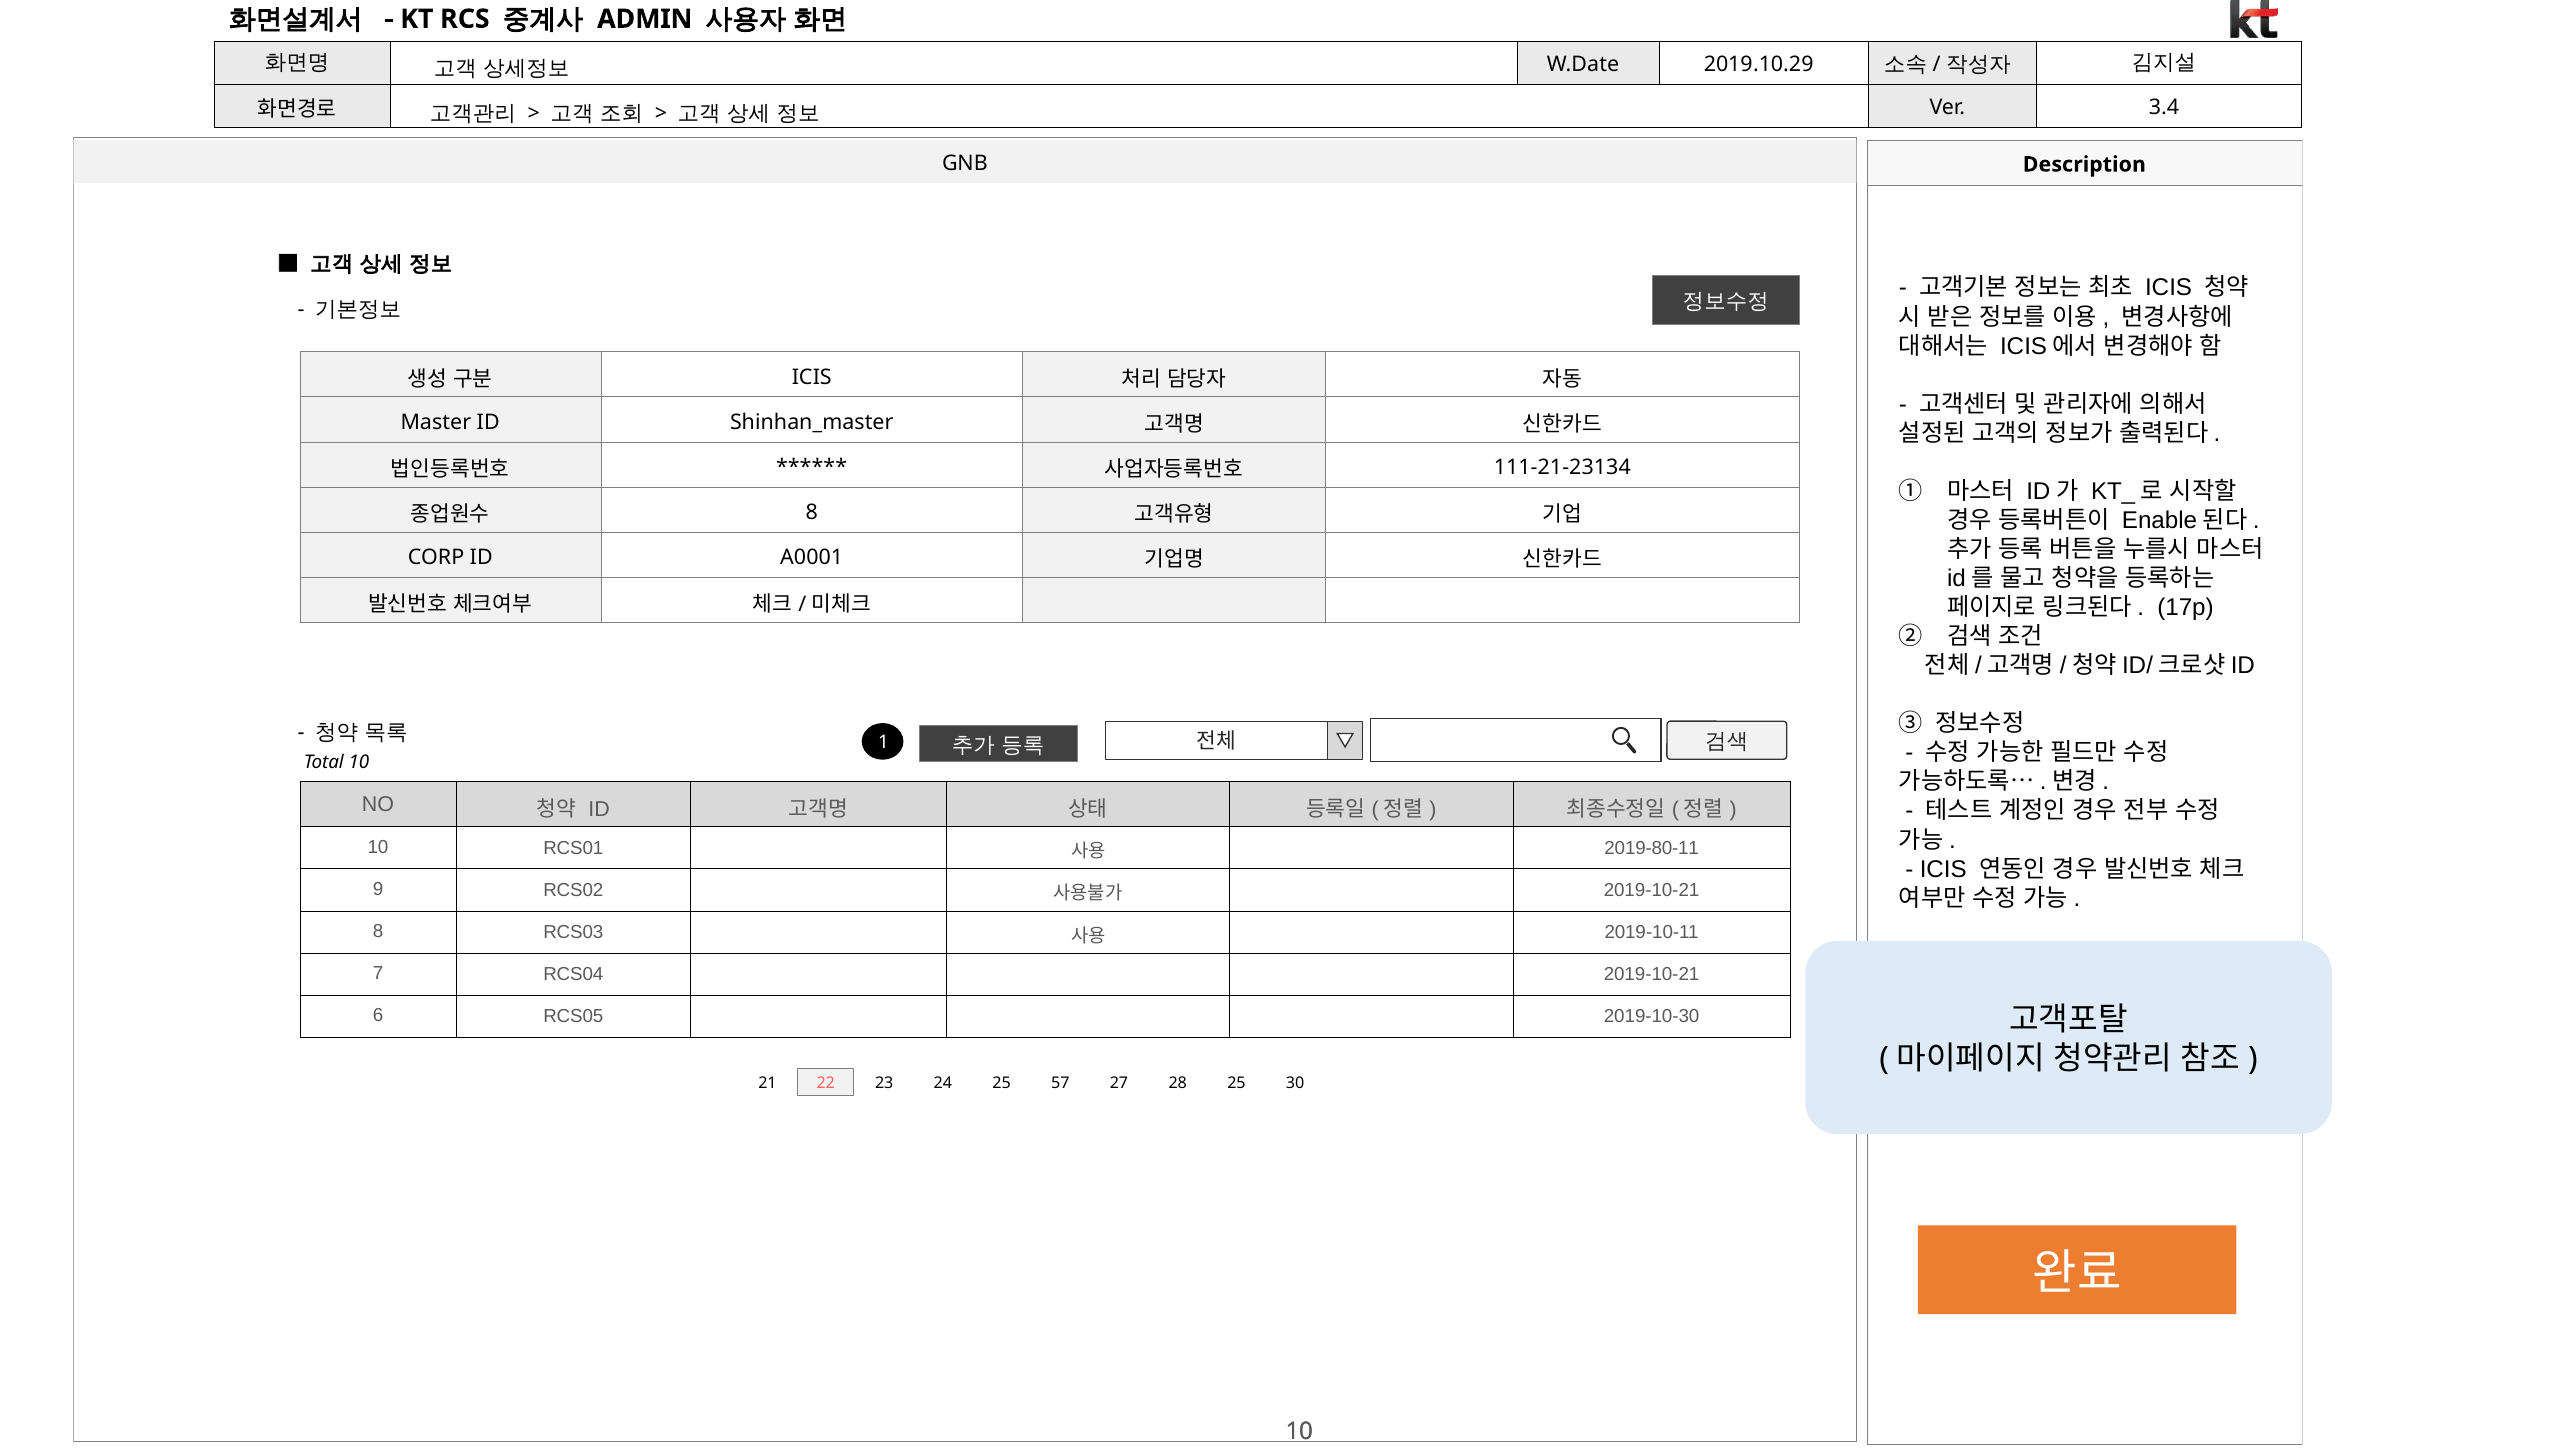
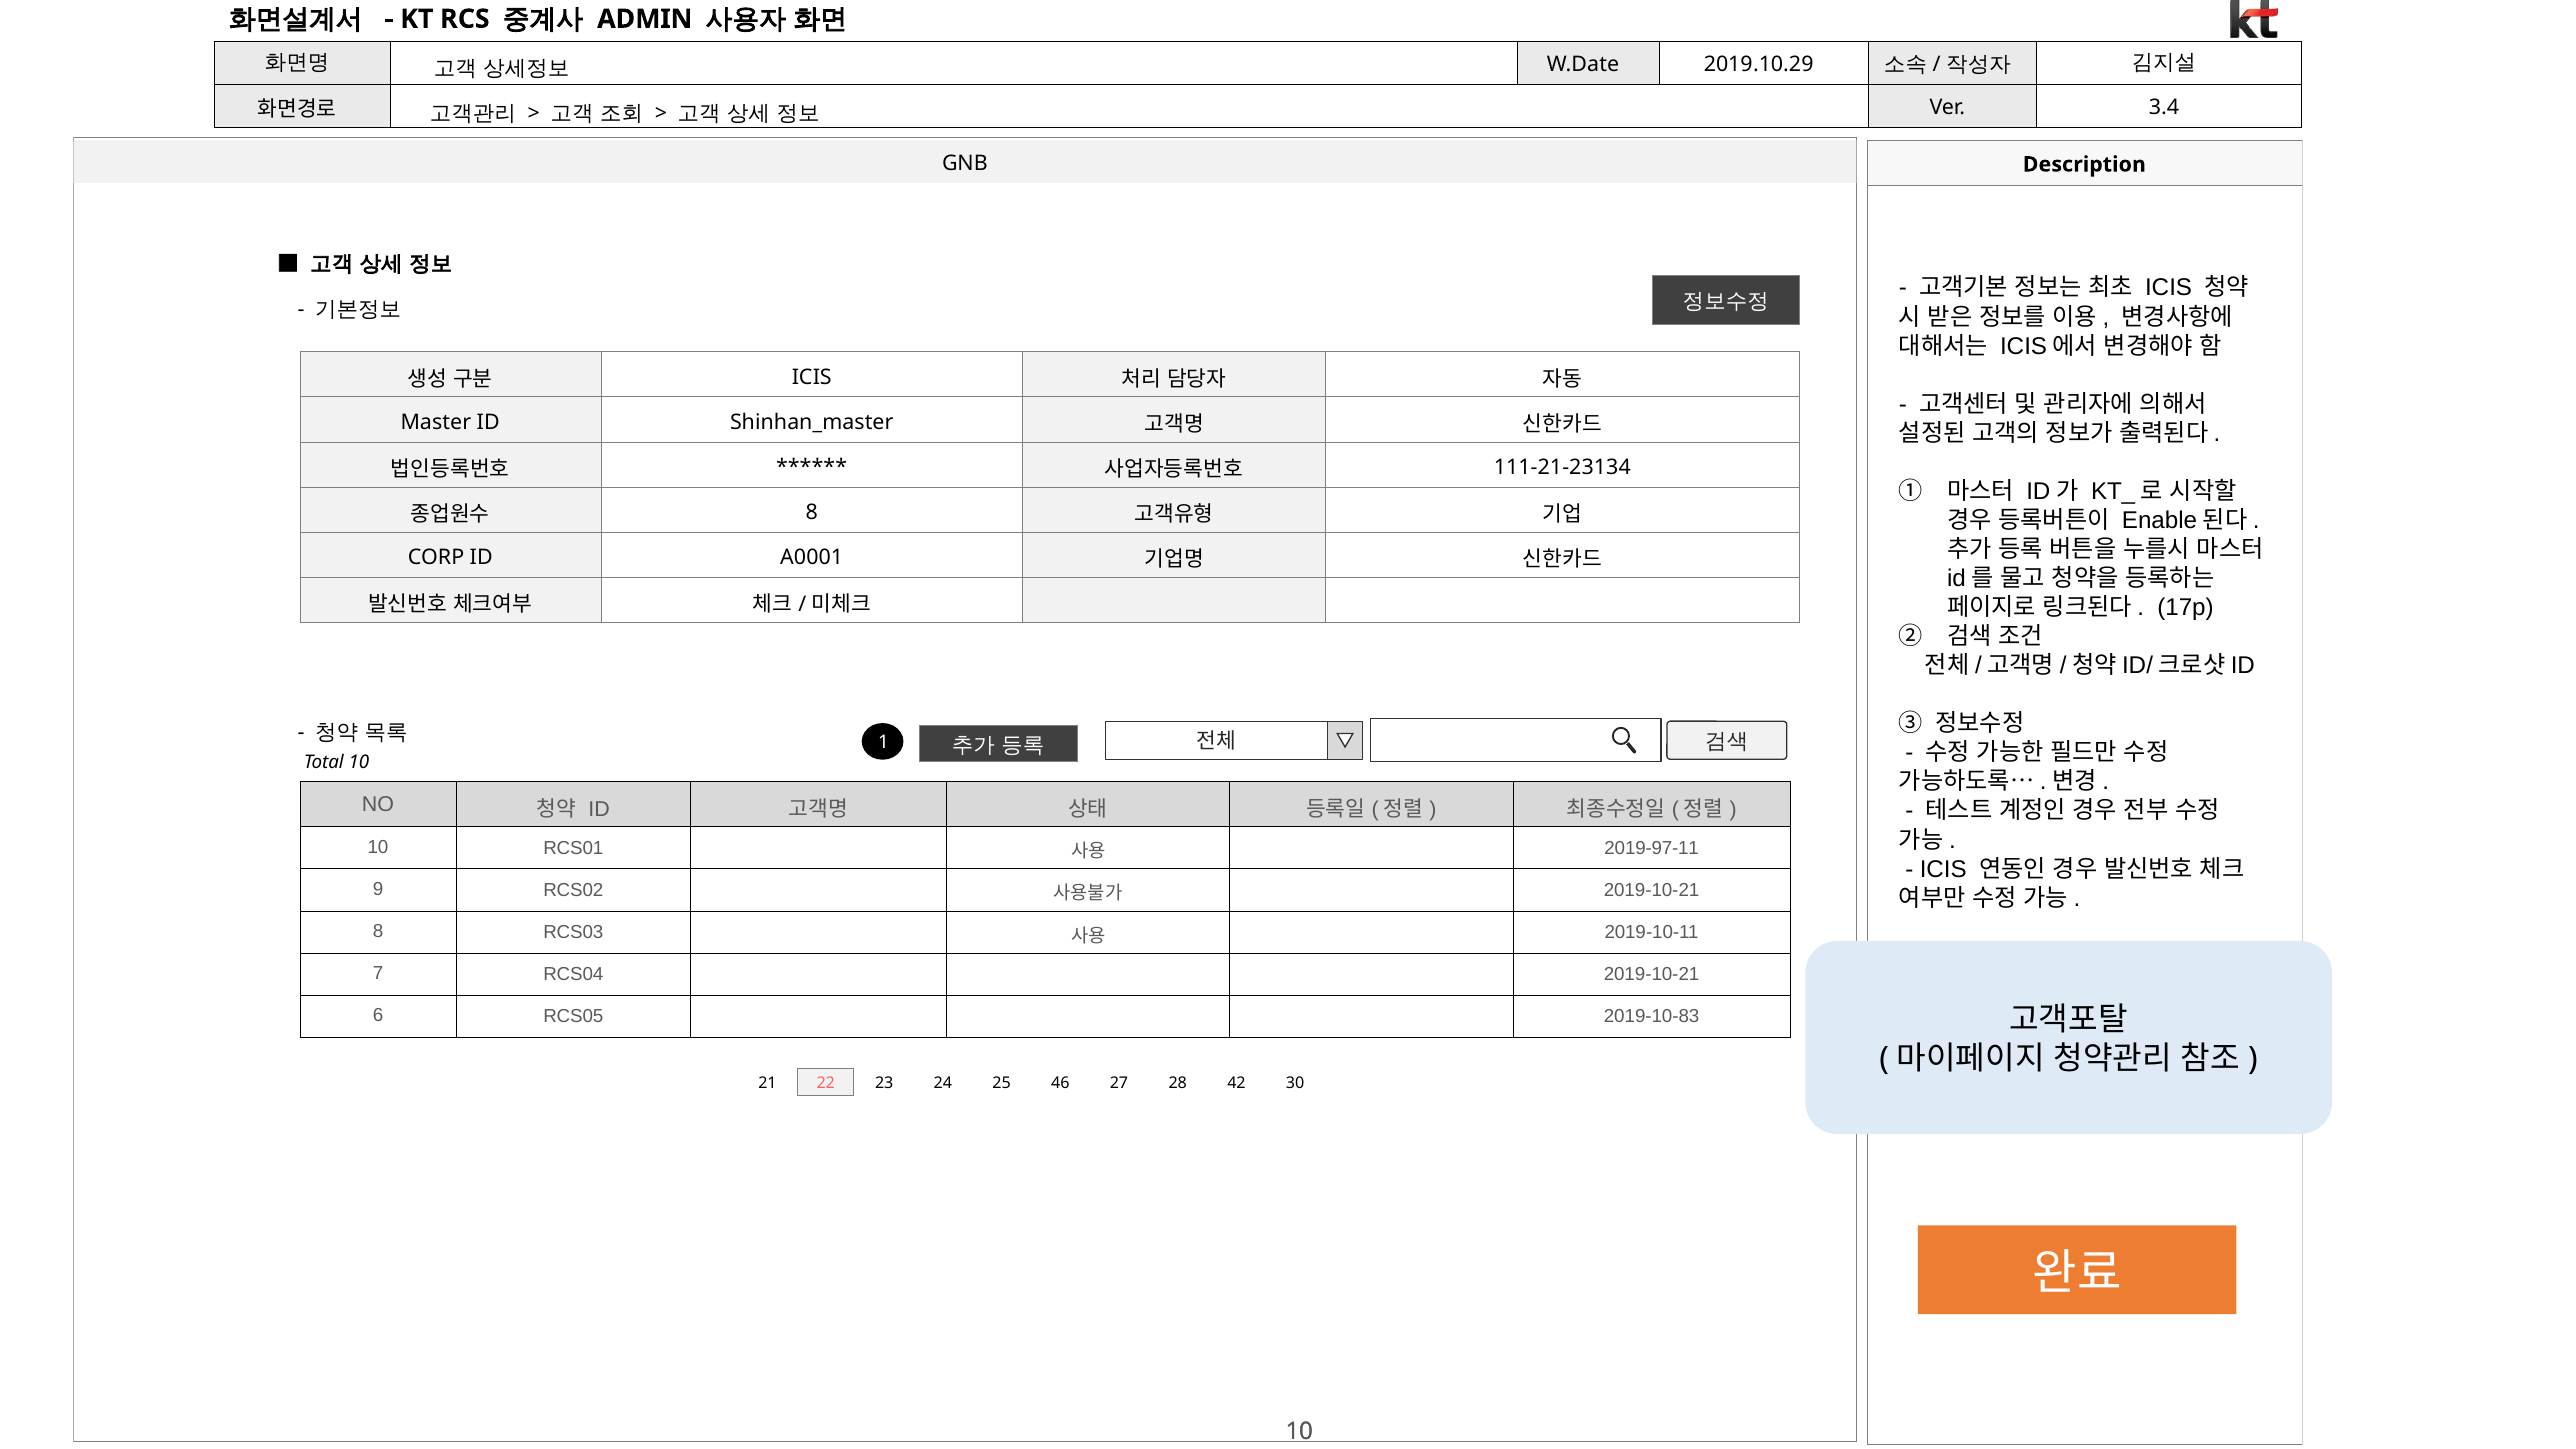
2019-80-11: 2019-80-11 -> 2019-97-11
2019-10-30: 2019-10-30 -> 2019-10-83
57: 57 -> 46
28 25: 25 -> 42
